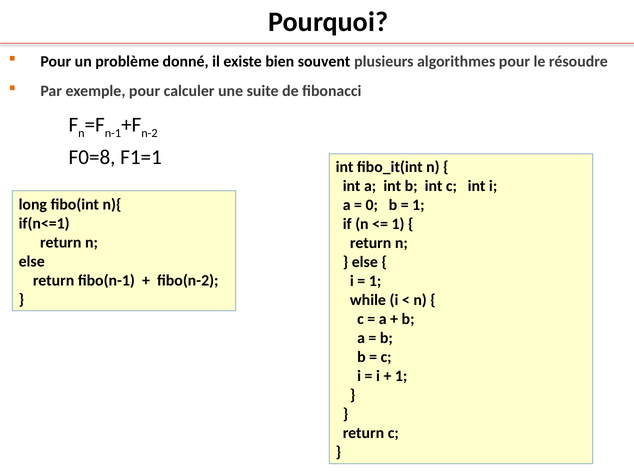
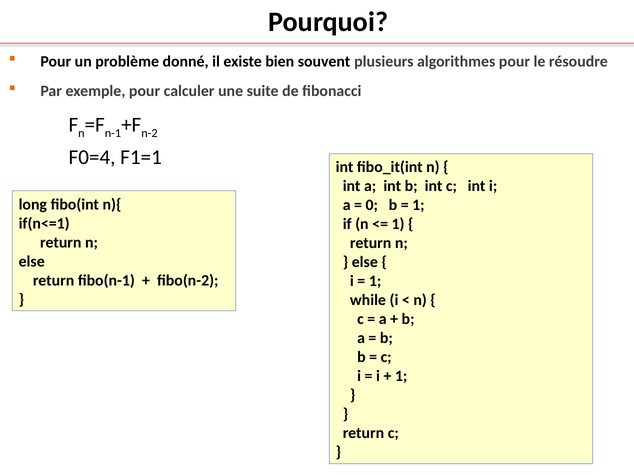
F0=8: F0=8 -> F0=4
